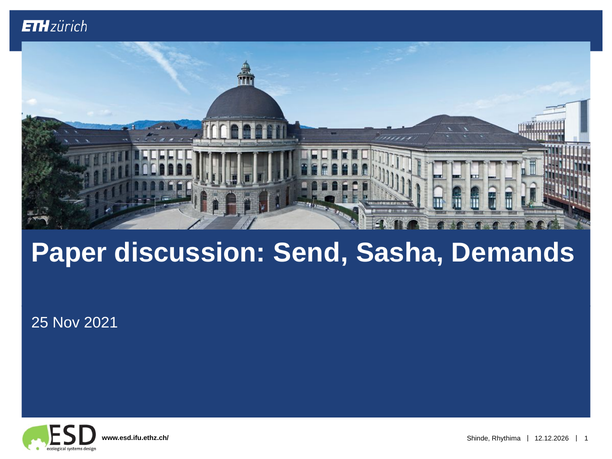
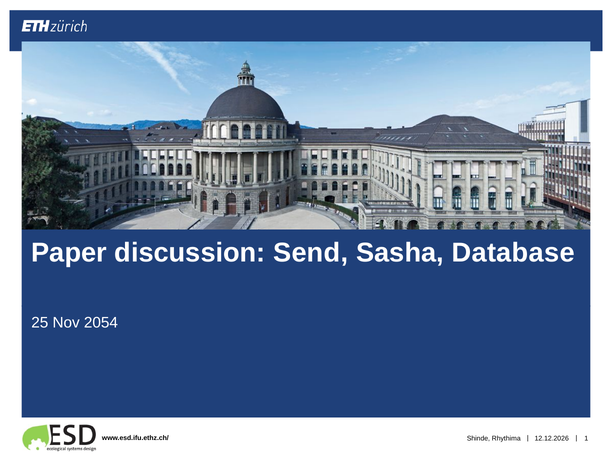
Demands: Demands -> Database
2021: 2021 -> 2054
